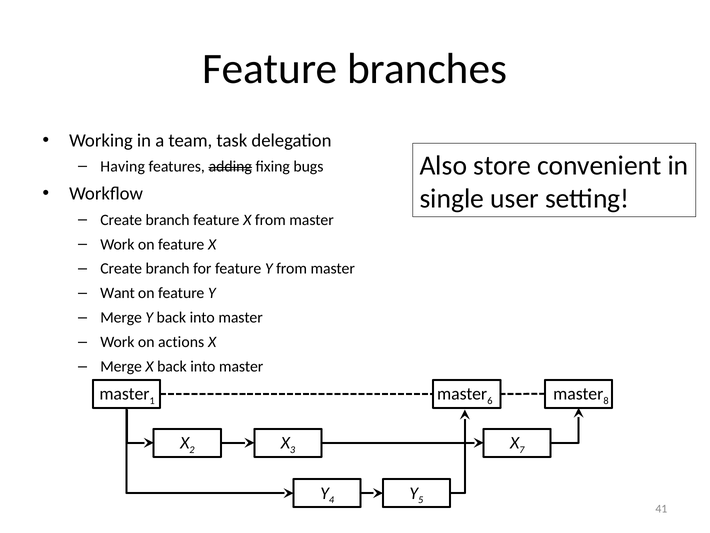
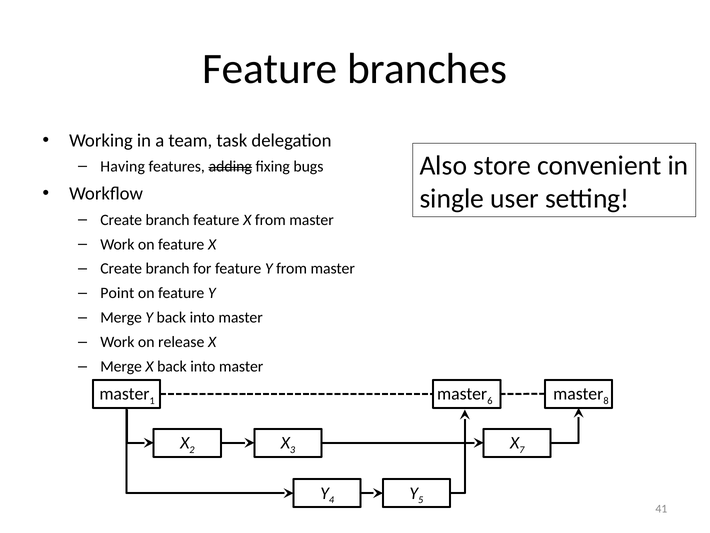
Want: Want -> Point
actions: actions -> release
